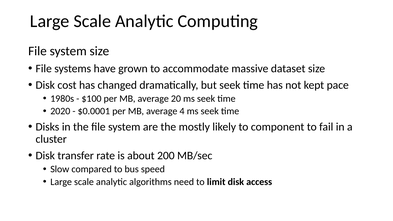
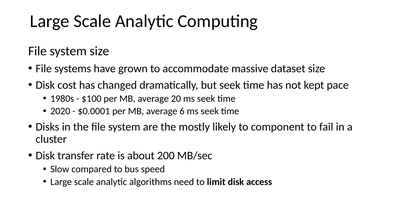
4: 4 -> 6
